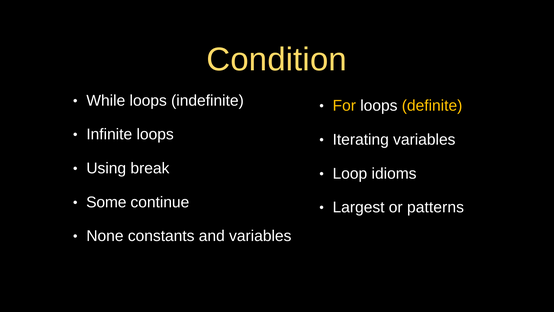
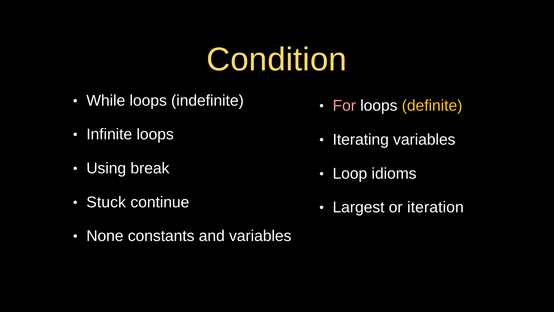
For colour: yellow -> pink
Some: Some -> Stuck
patterns: patterns -> iteration
